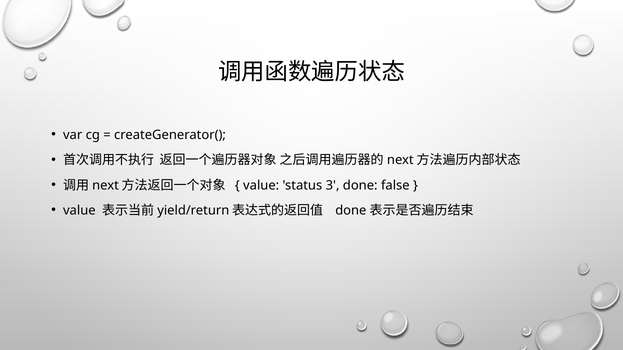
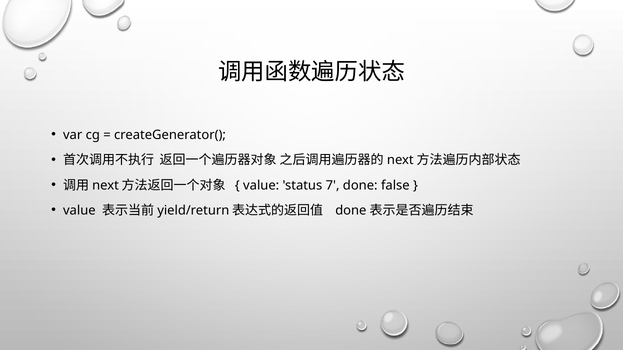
3: 3 -> 7
